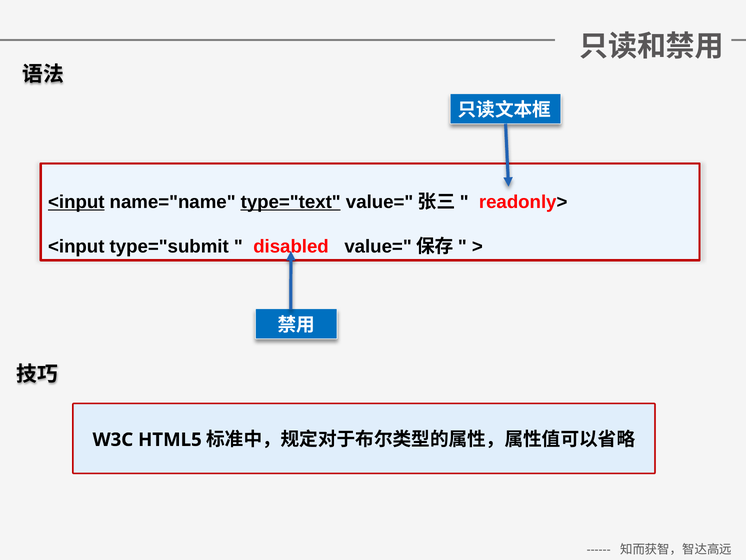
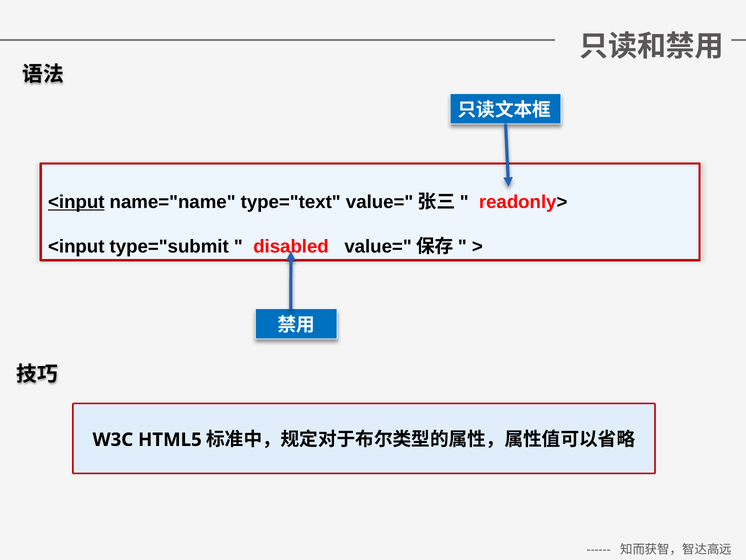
type="text underline: present -> none
